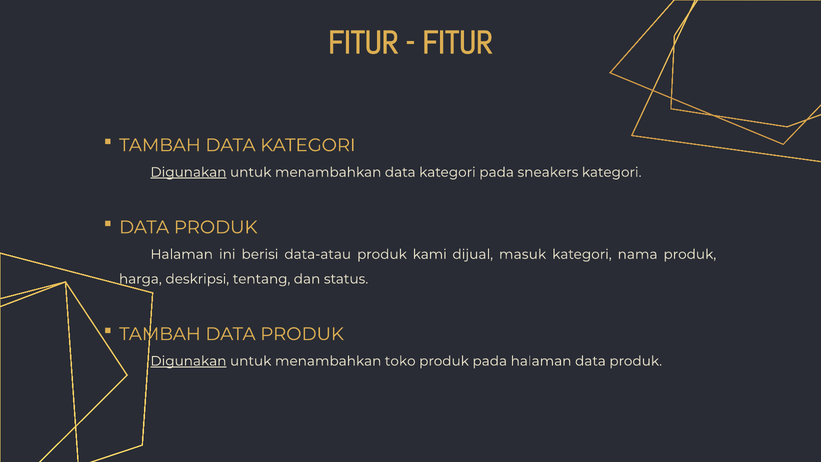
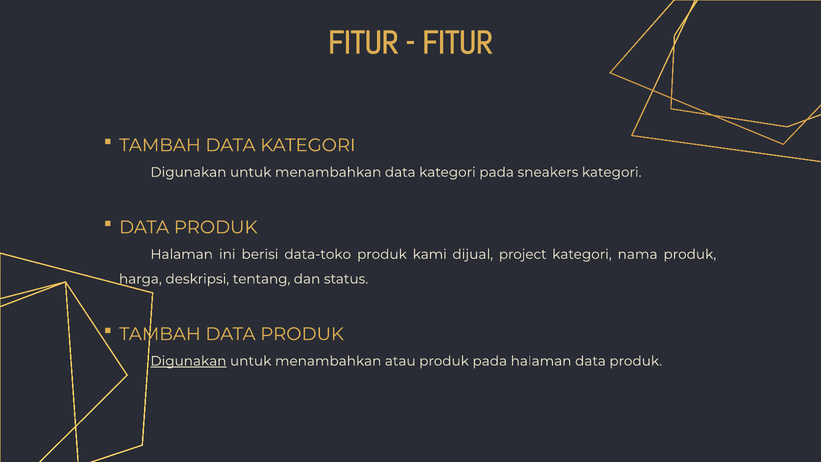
Digunakan at (188, 172) underline: present -> none
data-atau: data-atau -> data-toko
masuk: masuk -> project
toko: toko -> atau
